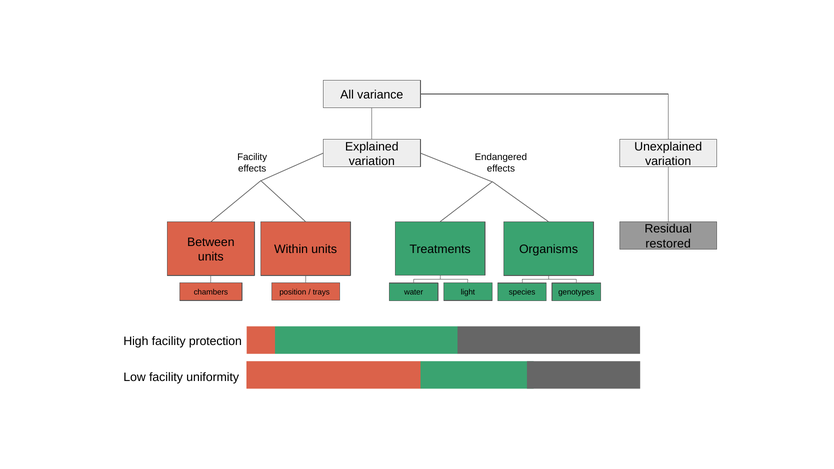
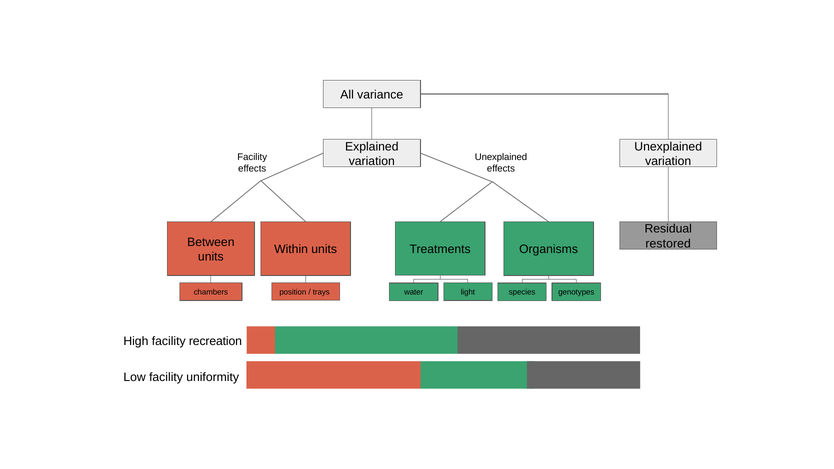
Endangered at (501, 157): Endangered -> Unexplained
protection: protection -> recreation
